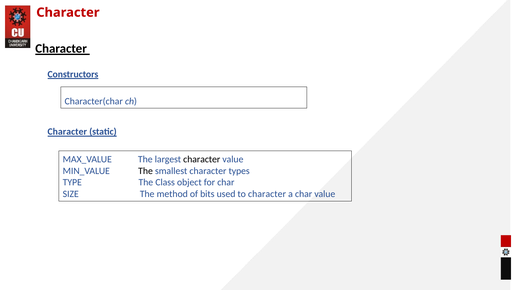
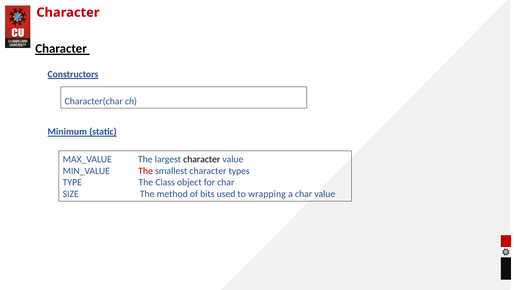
Character at (67, 132): Character -> Minimum
The at (146, 171) colour: black -> red
to character: character -> wrapping
